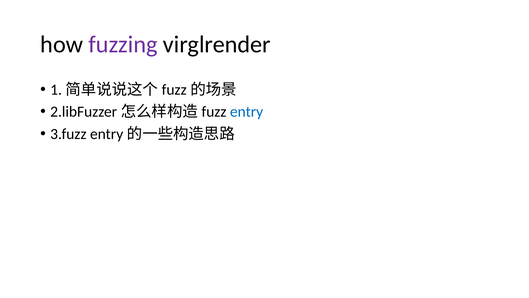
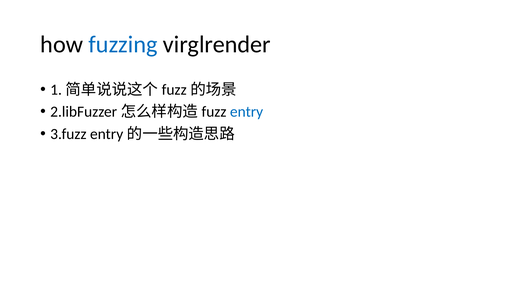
fuzzing colour: purple -> blue
